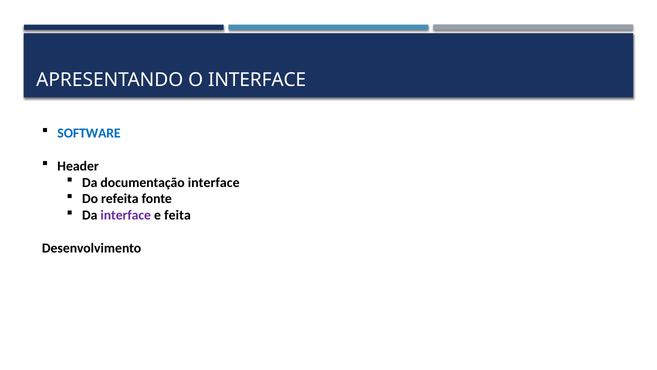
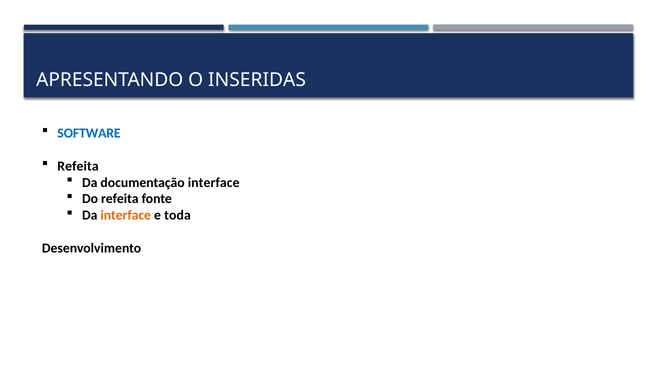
O INTERFACE: INTERFACE -> INSERIDAS
Header at (78, 166): Header -> Refeita
interface at (126, 215) colour: purple -> orange
feita: feita -> toda
